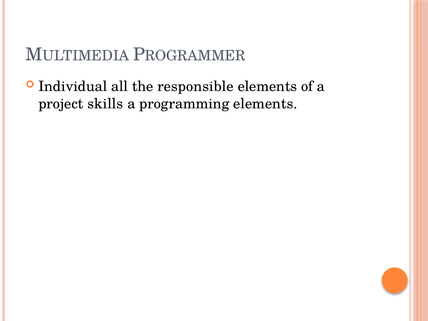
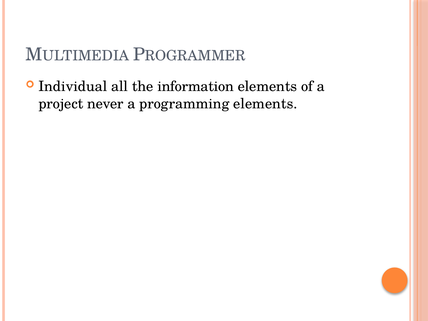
responsible: responsible -> information
skills: skills -> never
